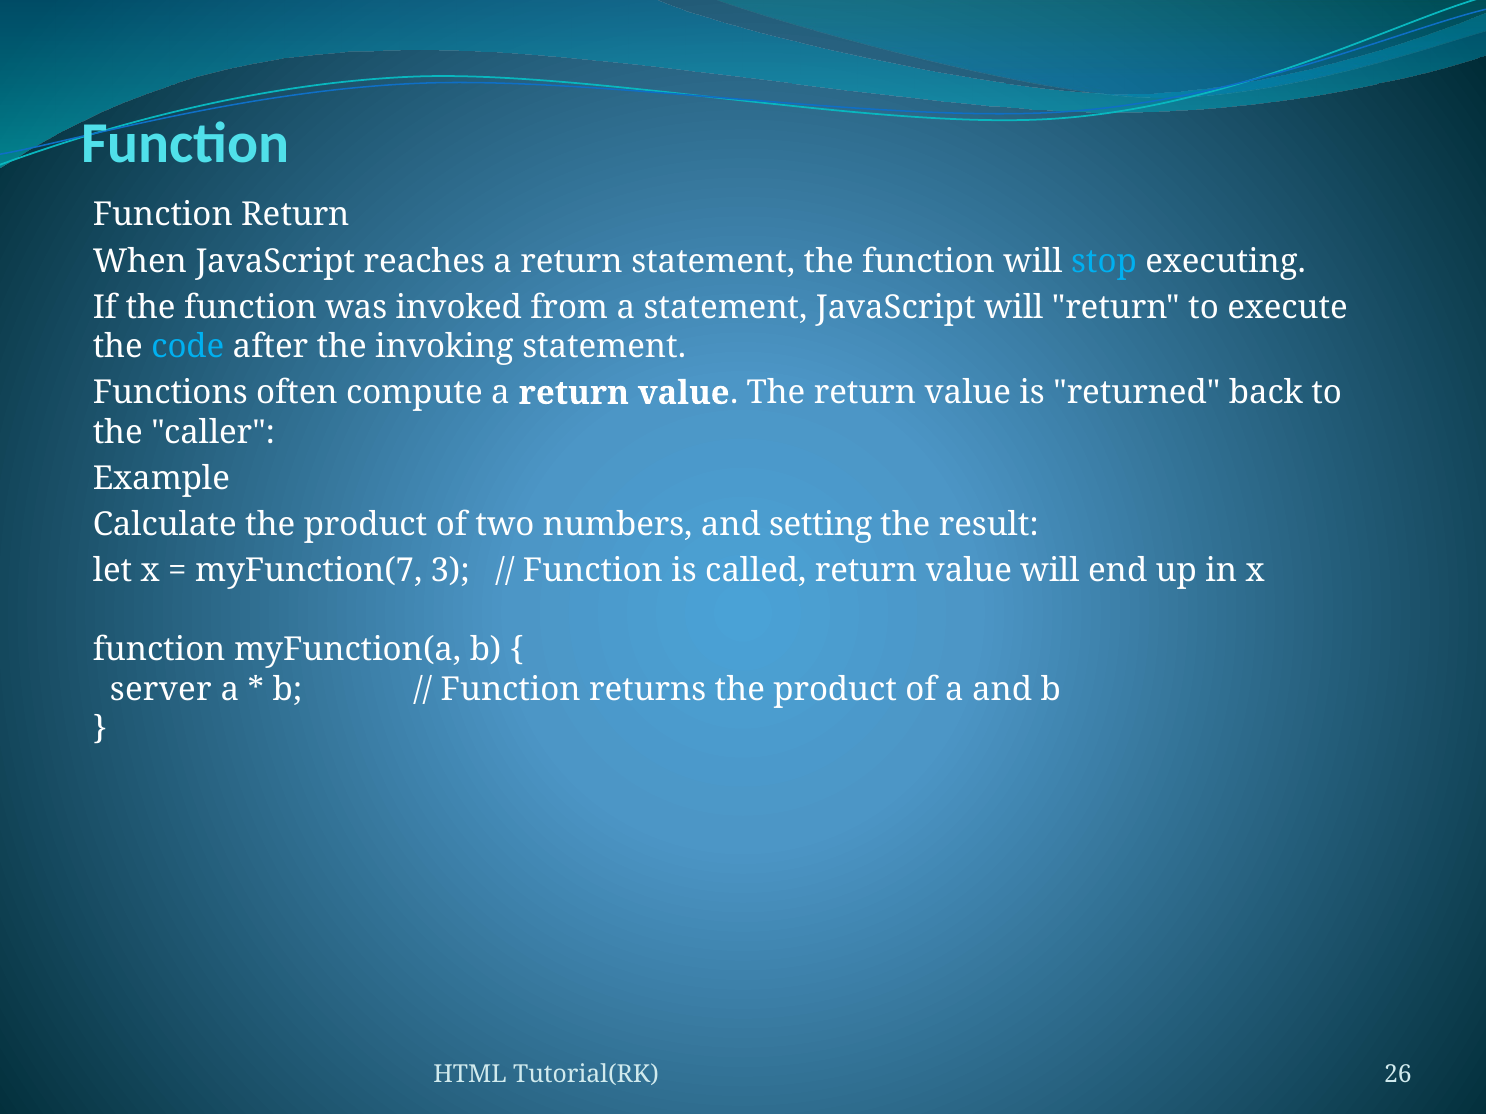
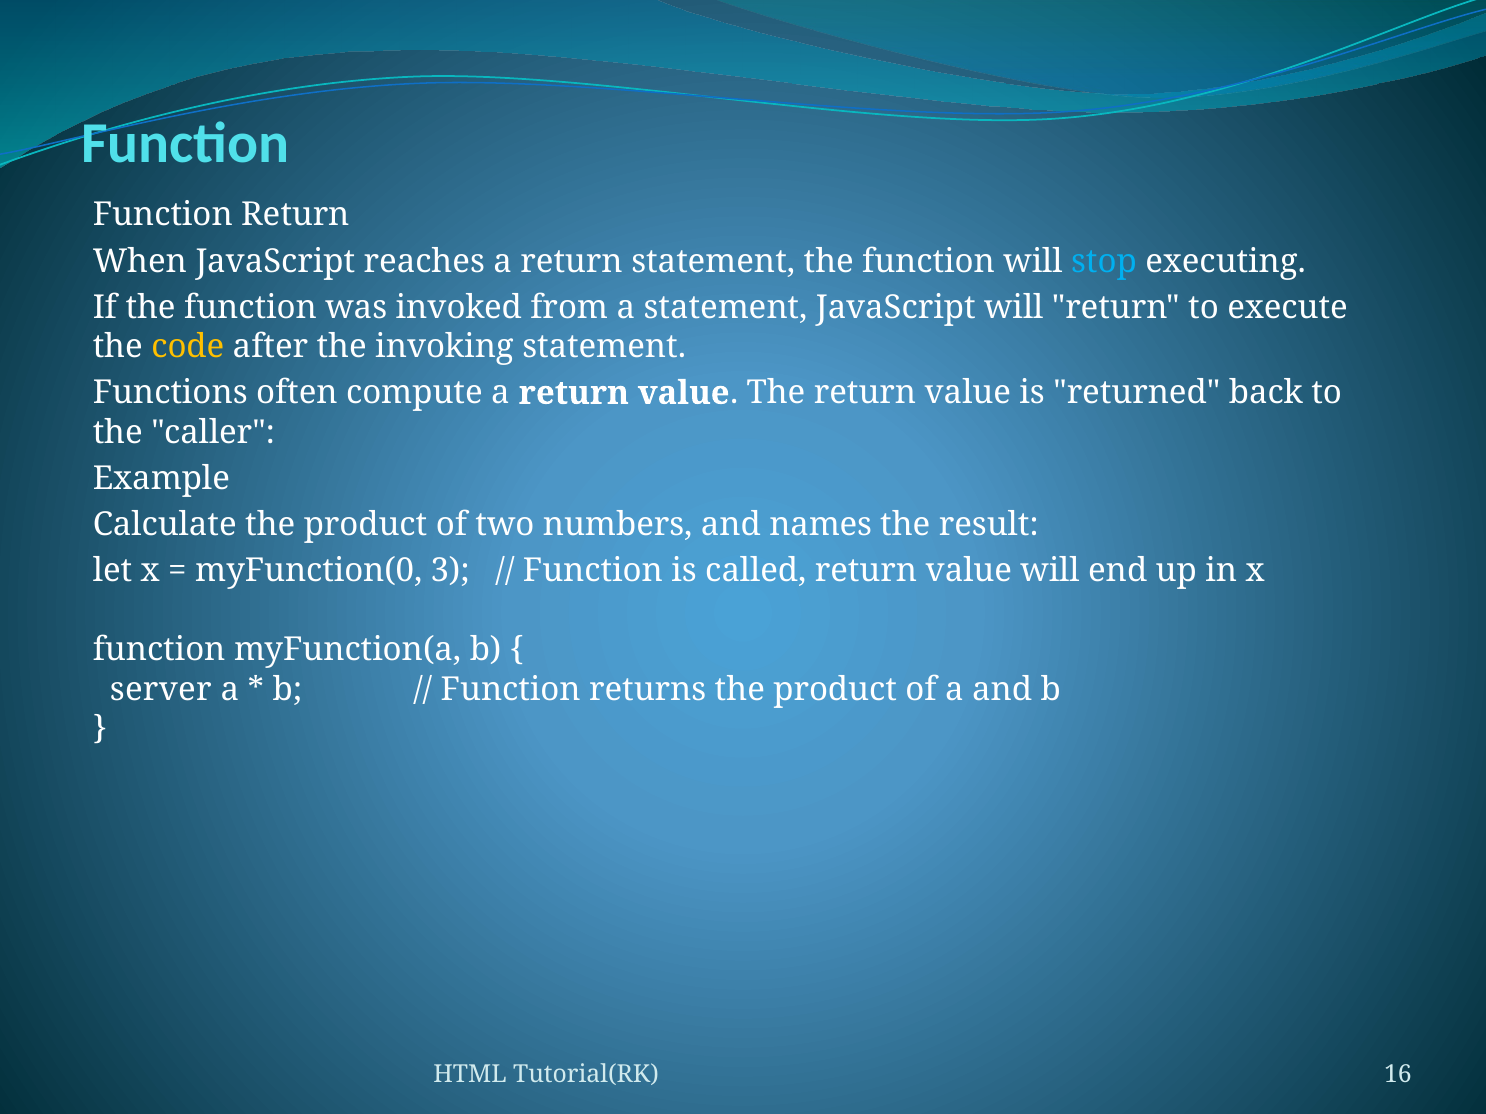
code colour: light blue -> yellow
setting: setting -> names
myFunction(7: myFunction(7 -> myFunction(0
26: 26 -> 16
